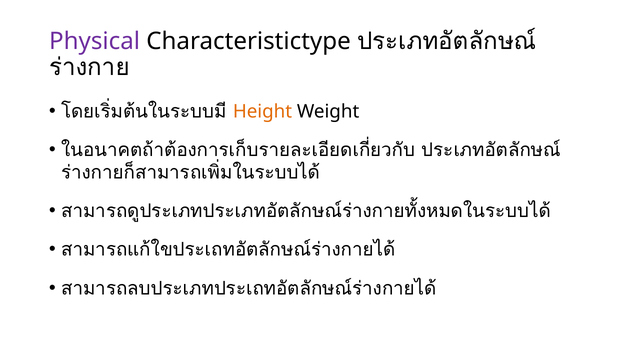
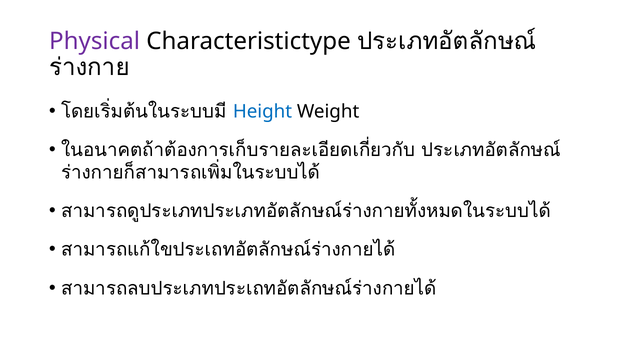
Height colour: orange -> blue
